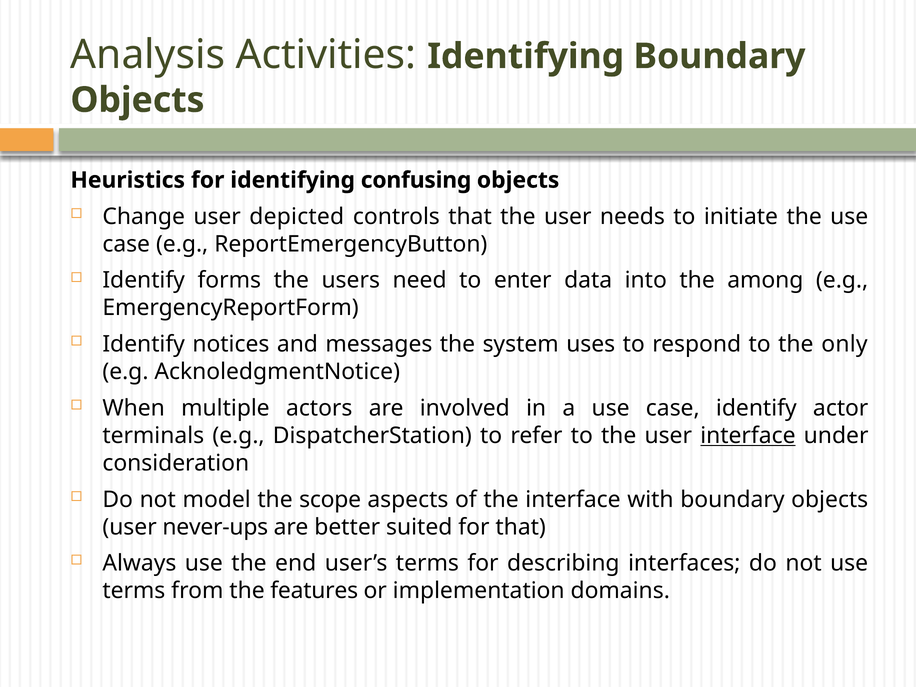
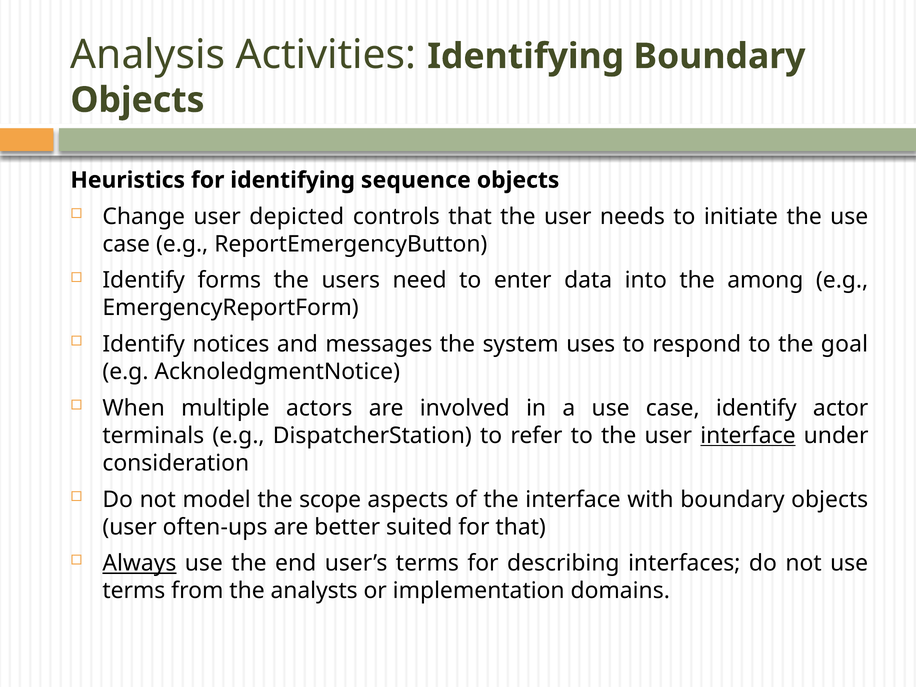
confusing: confusing -> sequence
only: only -> goal
never-ups: never-ups -> often-ups
Always underline: none -> present
features: features -> analysts
